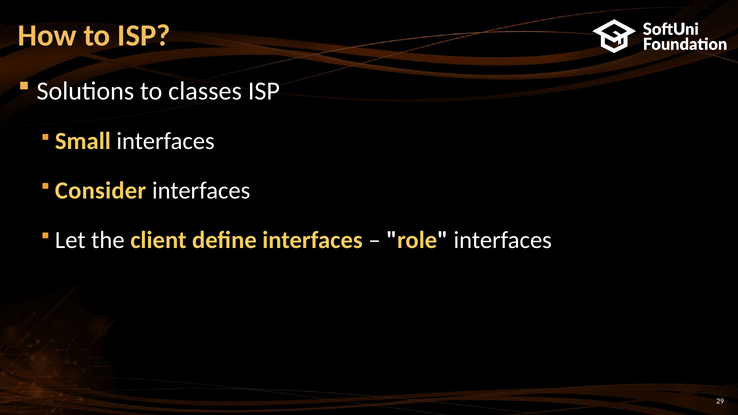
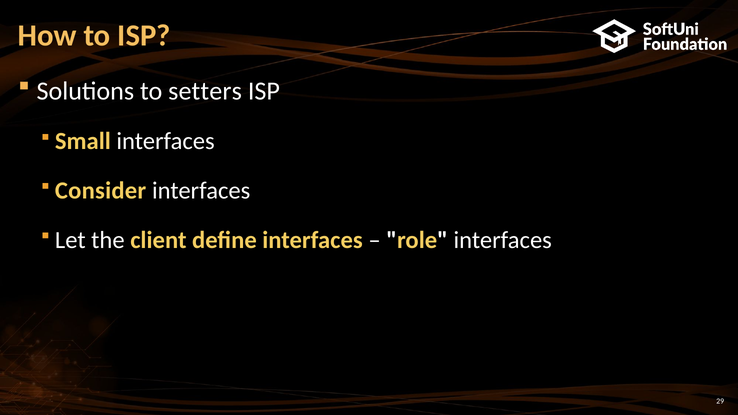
classes: classes -> setters
